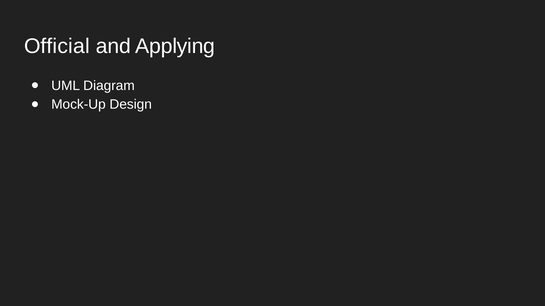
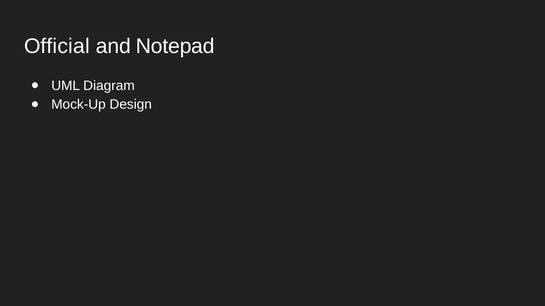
Applying: Applying -> Notepad
